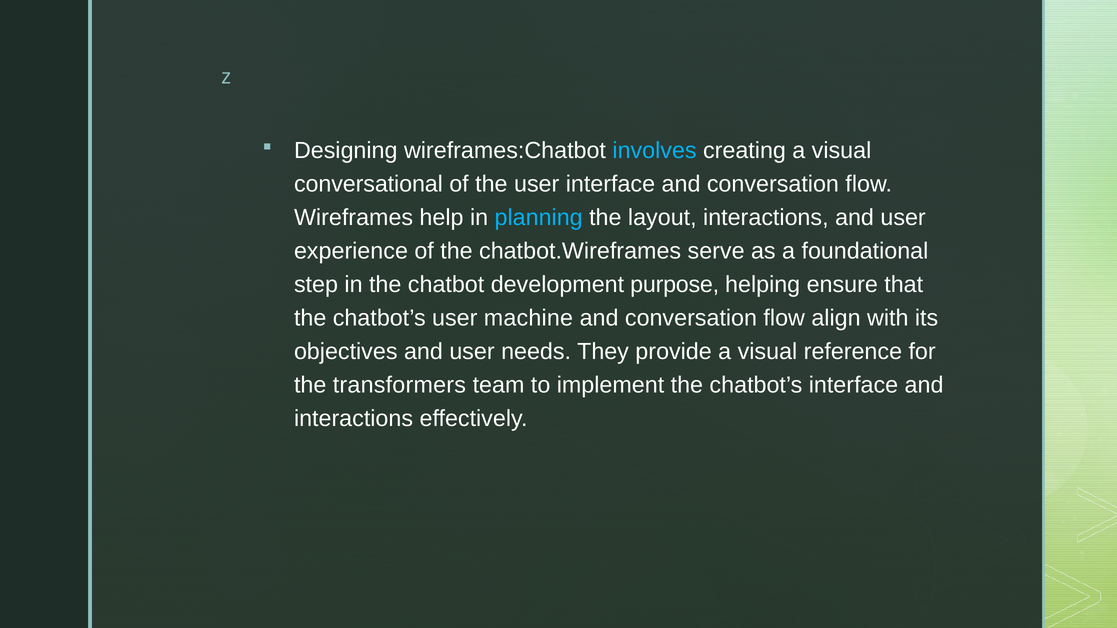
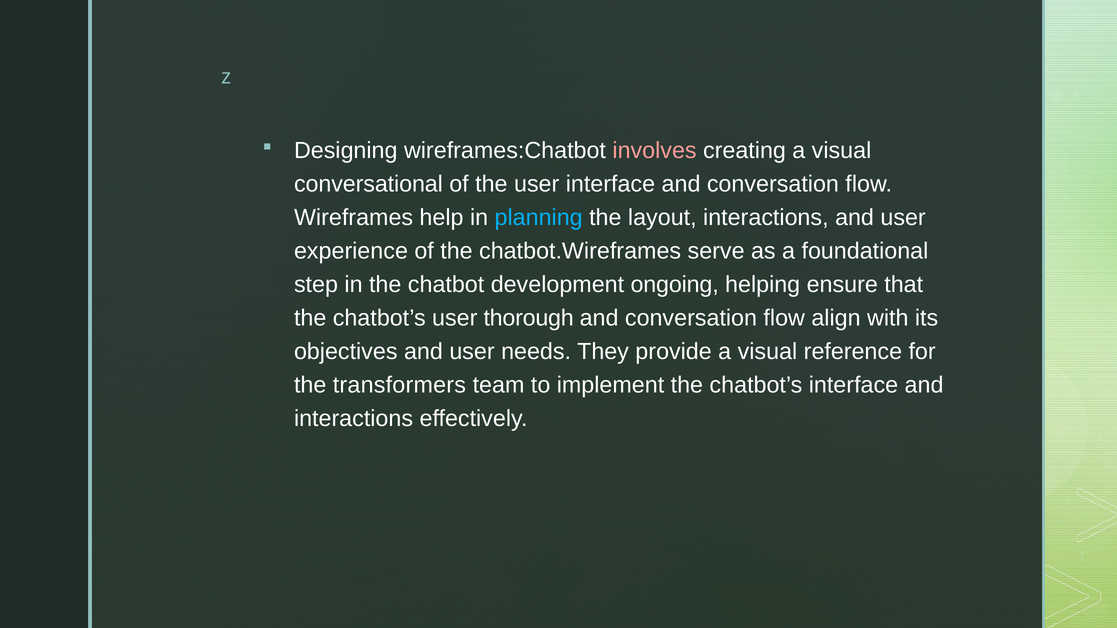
involves colour: light blue -> pink
purpose: purpose -> ongoing
machine: machine -> thorough
